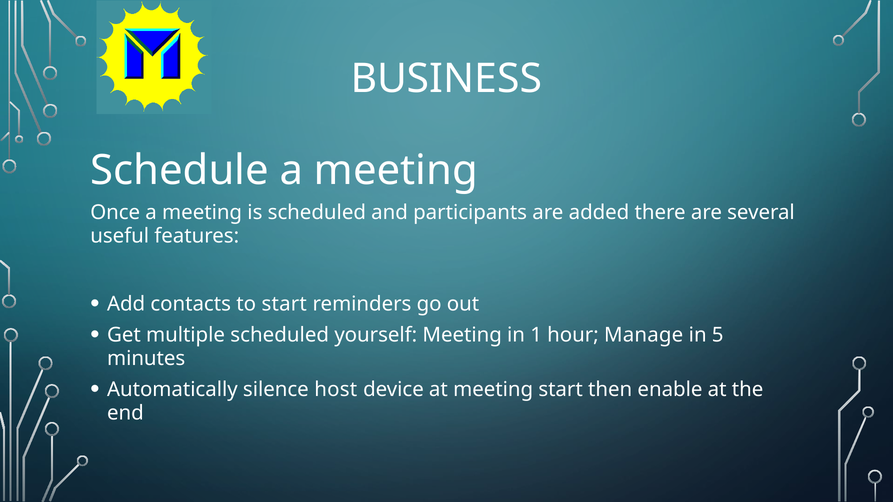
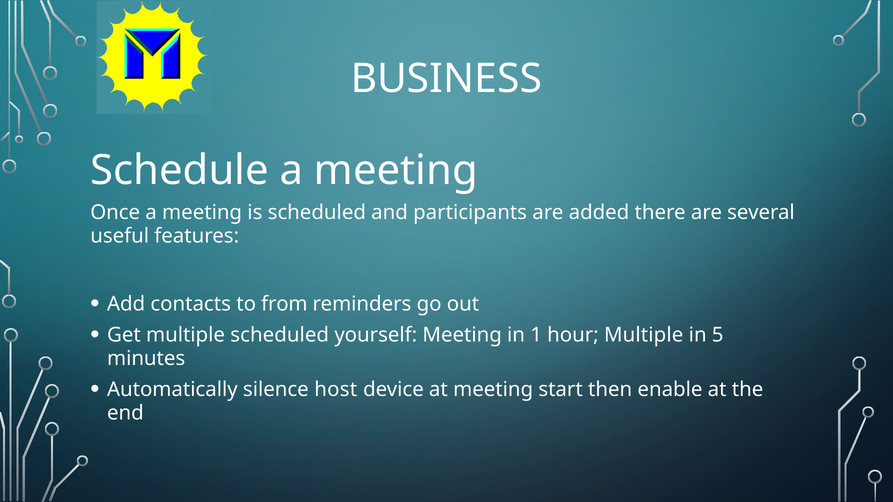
to start: start -> from
hour Manage: Manage -> Multiple
